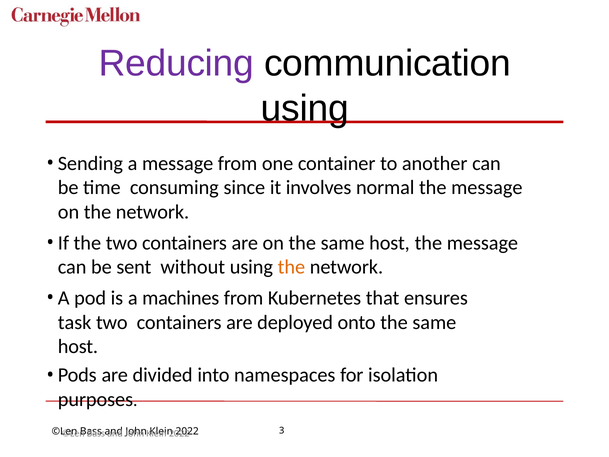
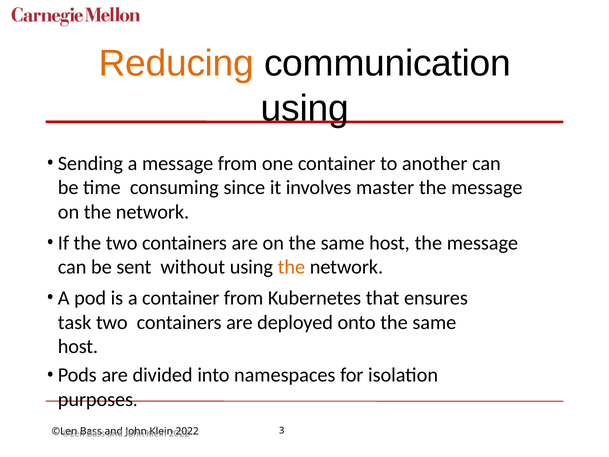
Reducing colour: purple -> orange
normal: normal -> master
a machines: machines -> container
